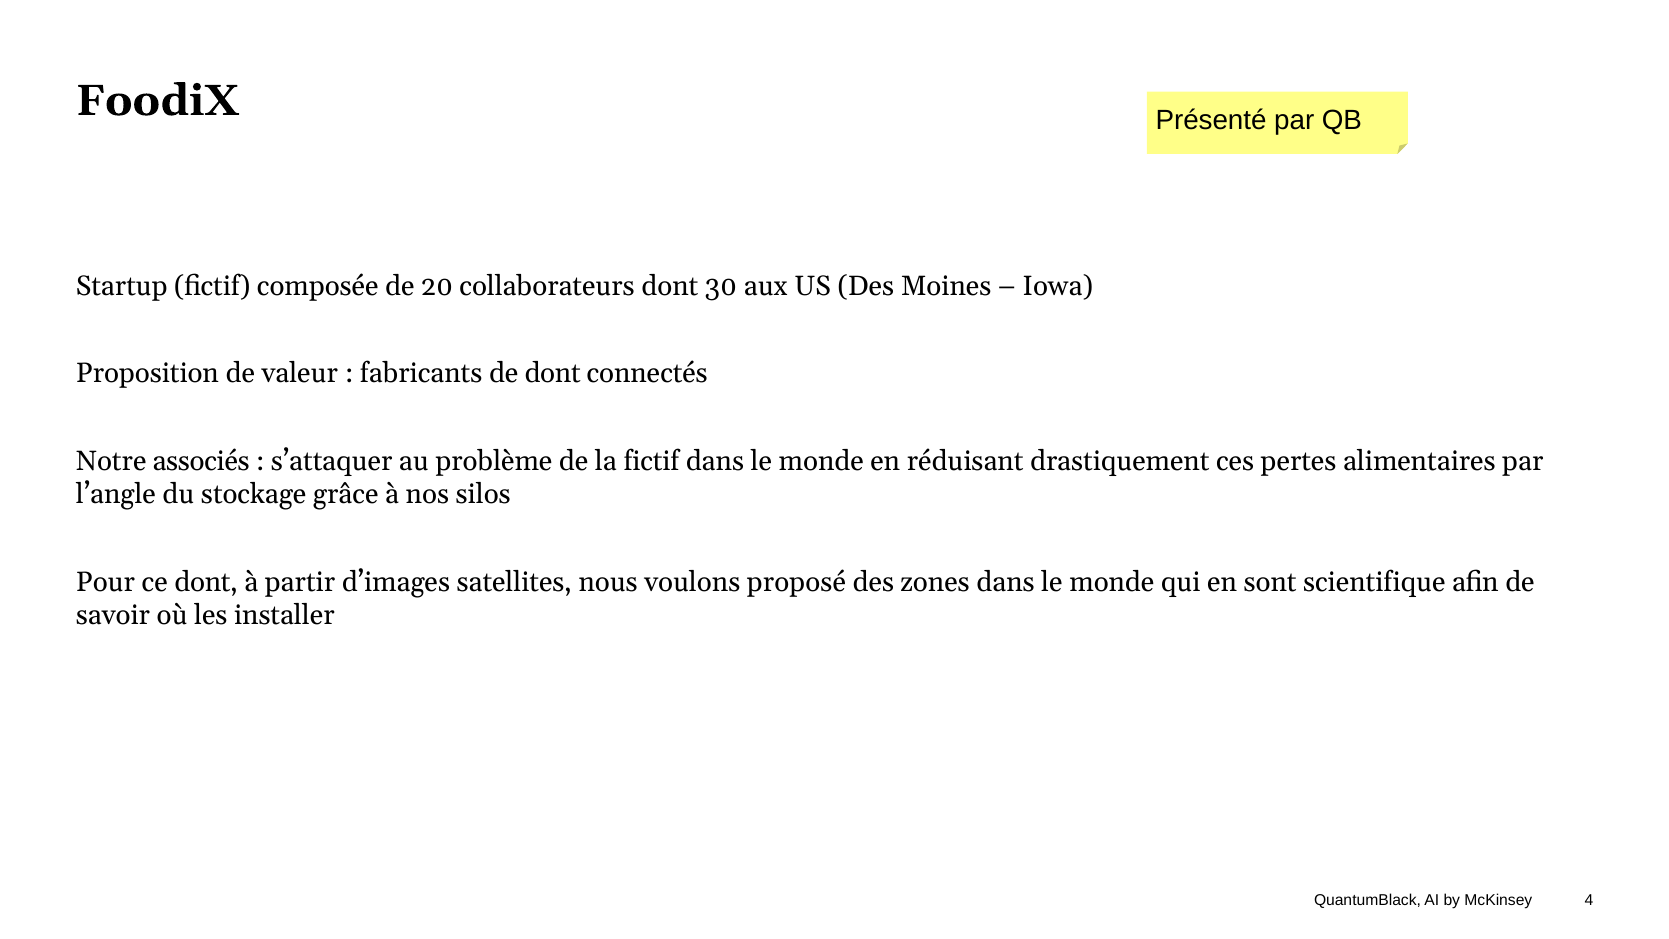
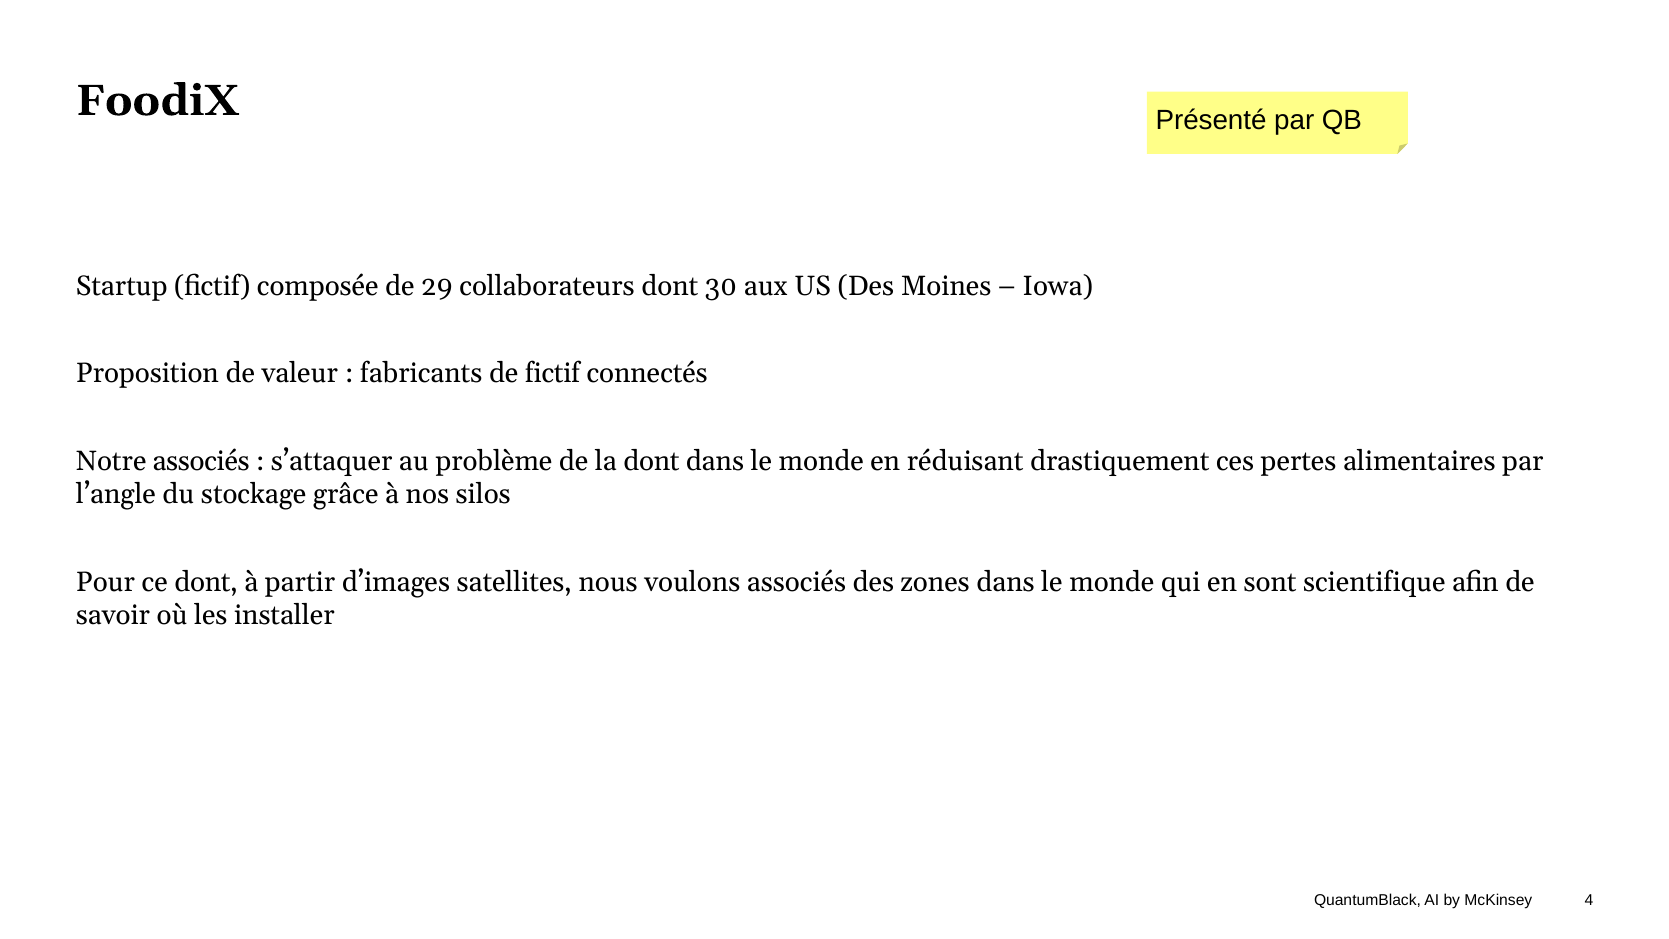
20: 20 -> 29
de dont: dont -> fictif
la fictif: fictif -> dont
voulons proposé: proposé -> associés
